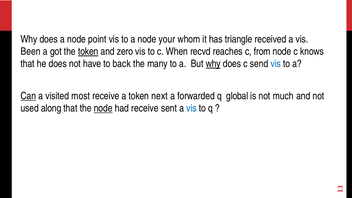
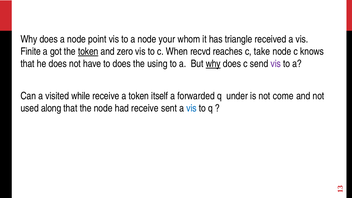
Been: Been -> Finite
from: from -> take
to back: back -> does
many: many -> using
vis at (276, 64) colour: blue -> purple
Can underline: present -> none
most: most -> while
next: next -> itself
global: global -> under
much: much -> come
node at (103, 108) underline: present -> none
